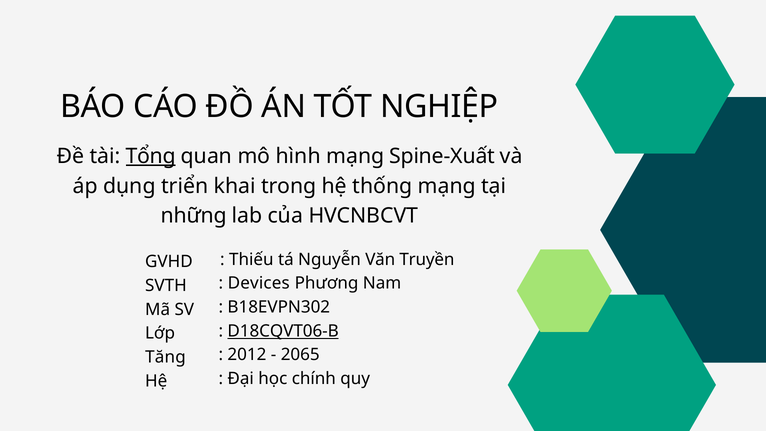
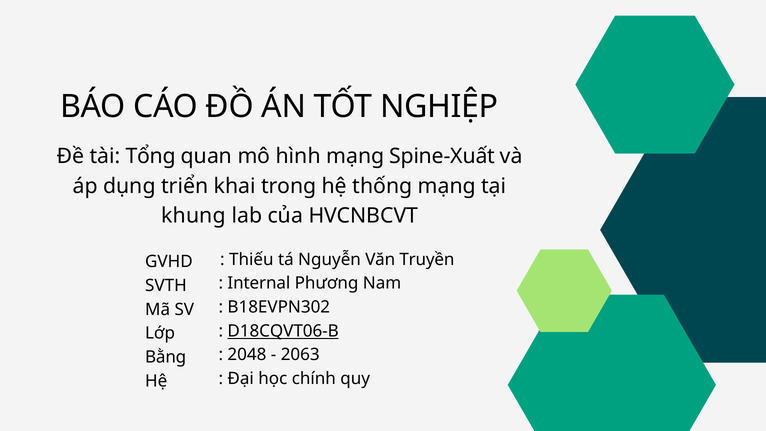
Tổng underline: present -> none
những: những -> khung
Devices: Devices -> Internal
2012: 2012 -> 2048
2065: 2065 -> 2063
Tăng: Tăng -> Bằng
